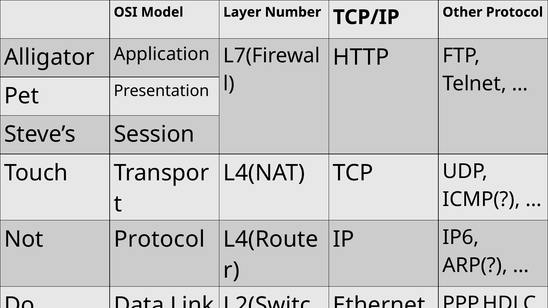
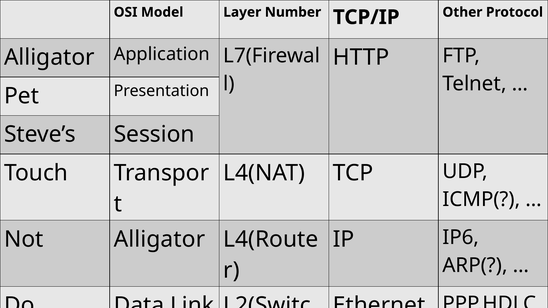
Not Protocol: Protocol -> Alligator
